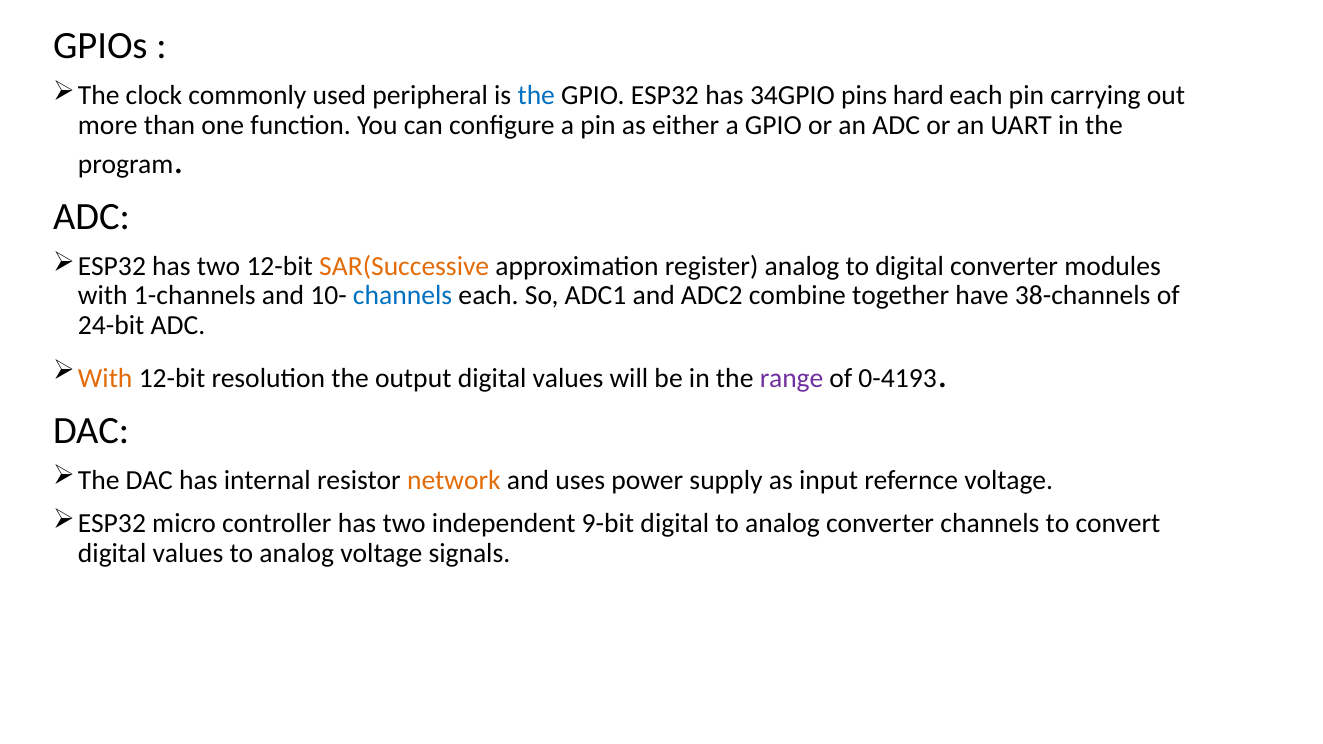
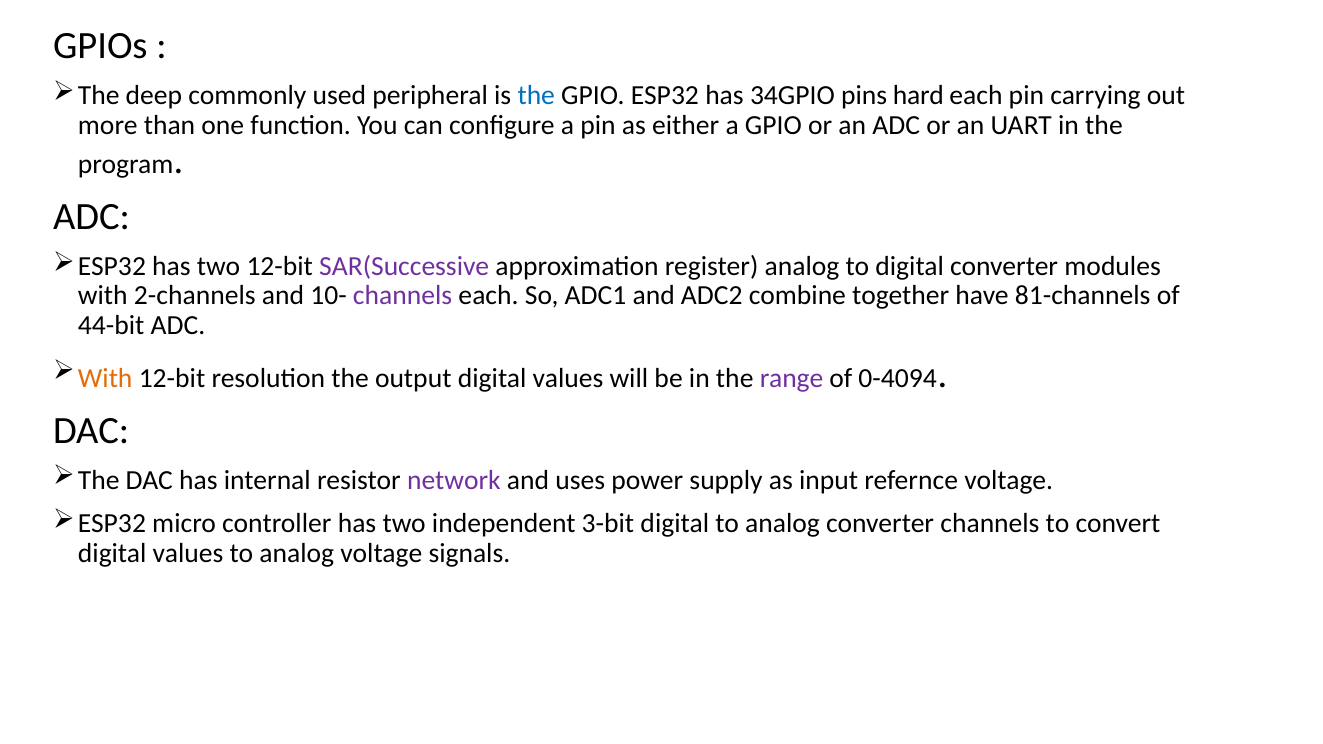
clock: clock -> deep
SAR(Successive colour: orange -> purple
1-channels: 1-channels -> 2-channels
channels at (403, 296) colour: blue -> purple
38-channels: 38-channels -> 81-channels
24-bit: 24-bit -> 44-bit
0-4193: 0-4193 -> 0-4094
network colour: orange -> purple
9-bit: 9-bit -> 3-bit
